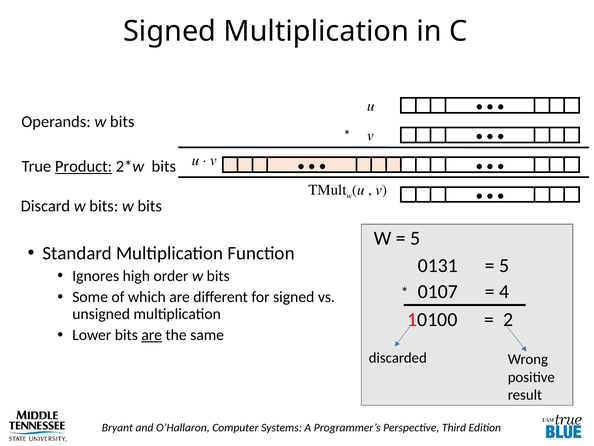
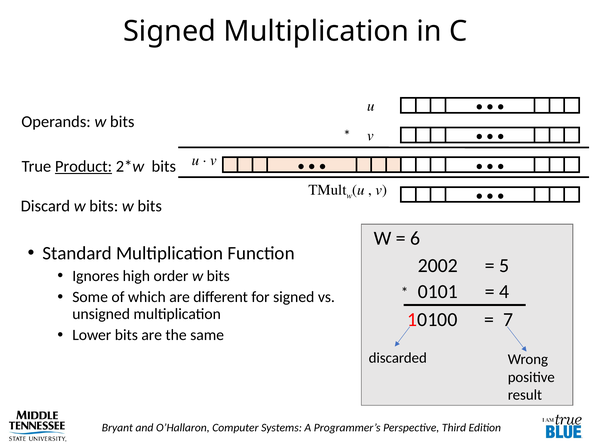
5 at (415, 238): 5 -> 6
0131: 0131 -> 2002
0107: 0107 -> 0101
2: 2 -> 7
are at (152, 335) underline: present -> none
